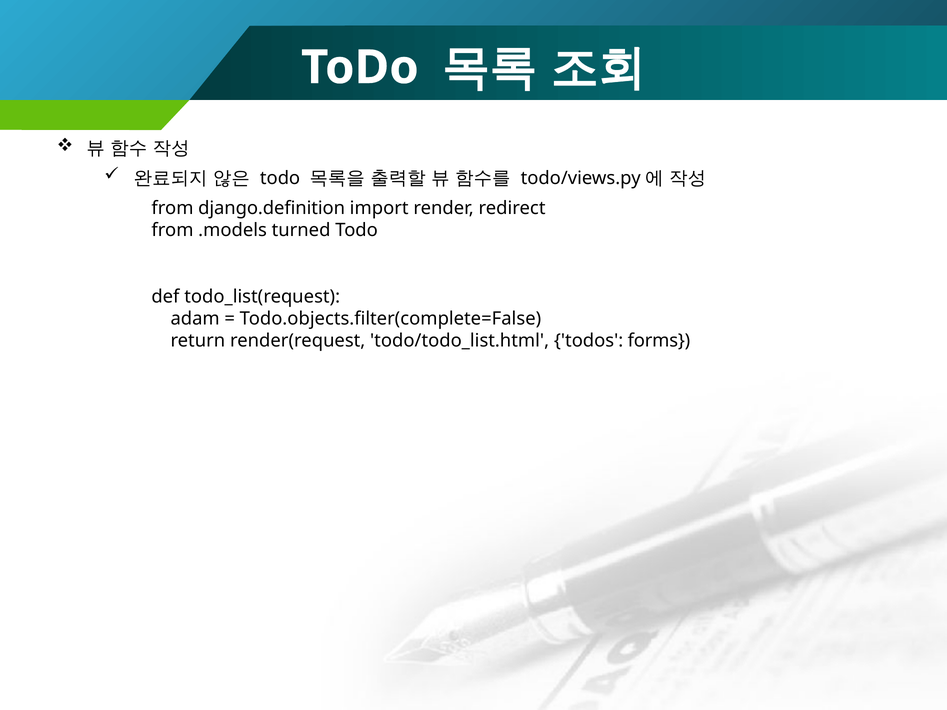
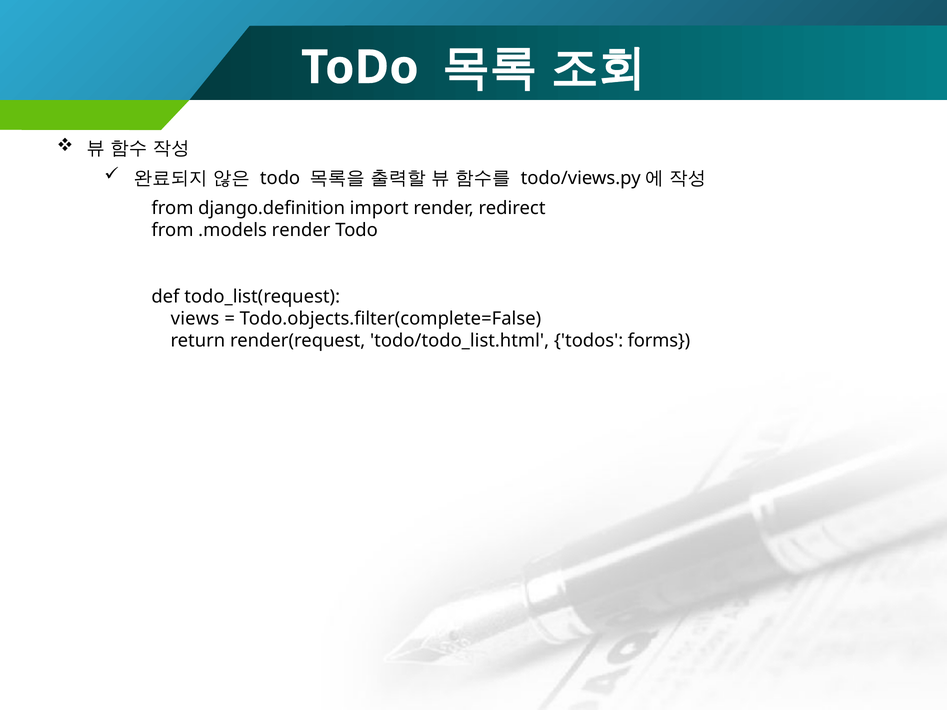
.models turned: turned -> render
adam: adam -> views
